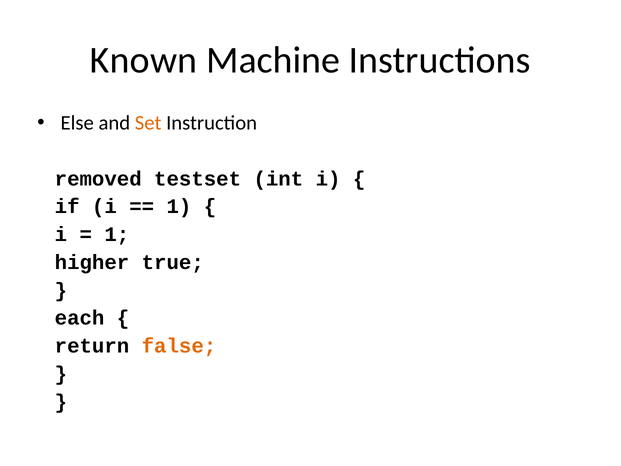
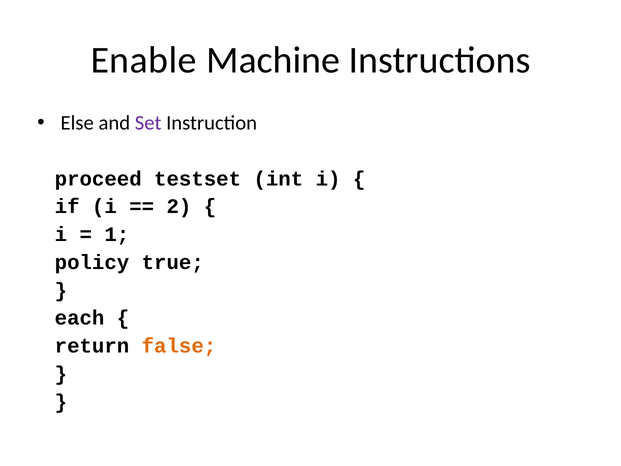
Known: Known -> Enable
Set colour: orange -> purple
removed: removed -> proceed
1 at (179, 206): 1 -> 2
higher: higher -> policy
